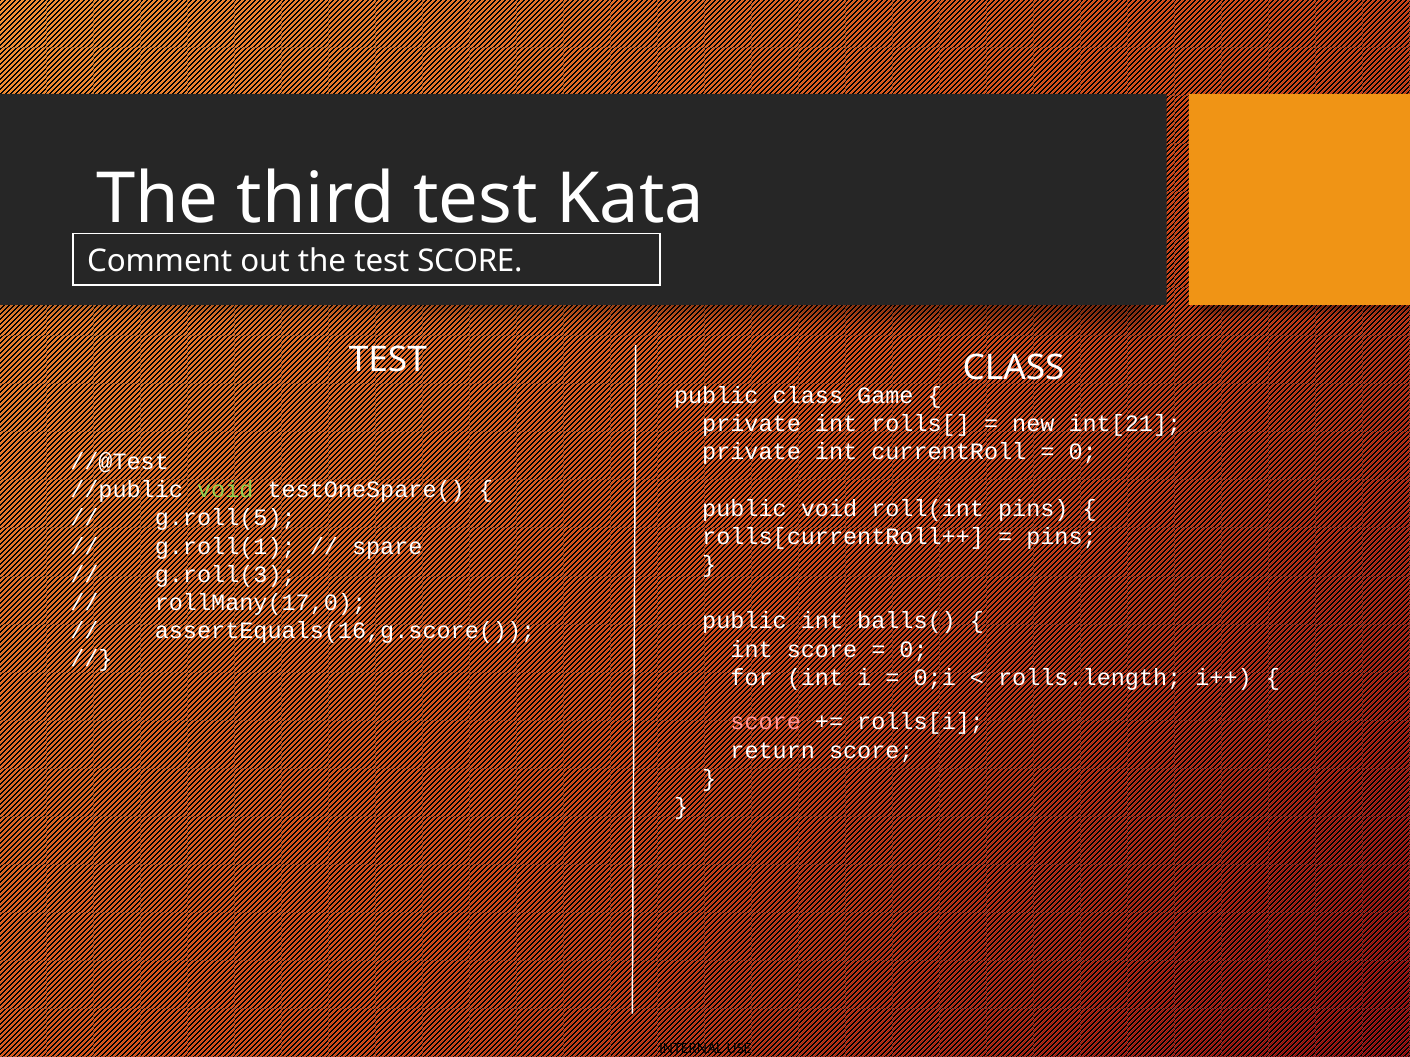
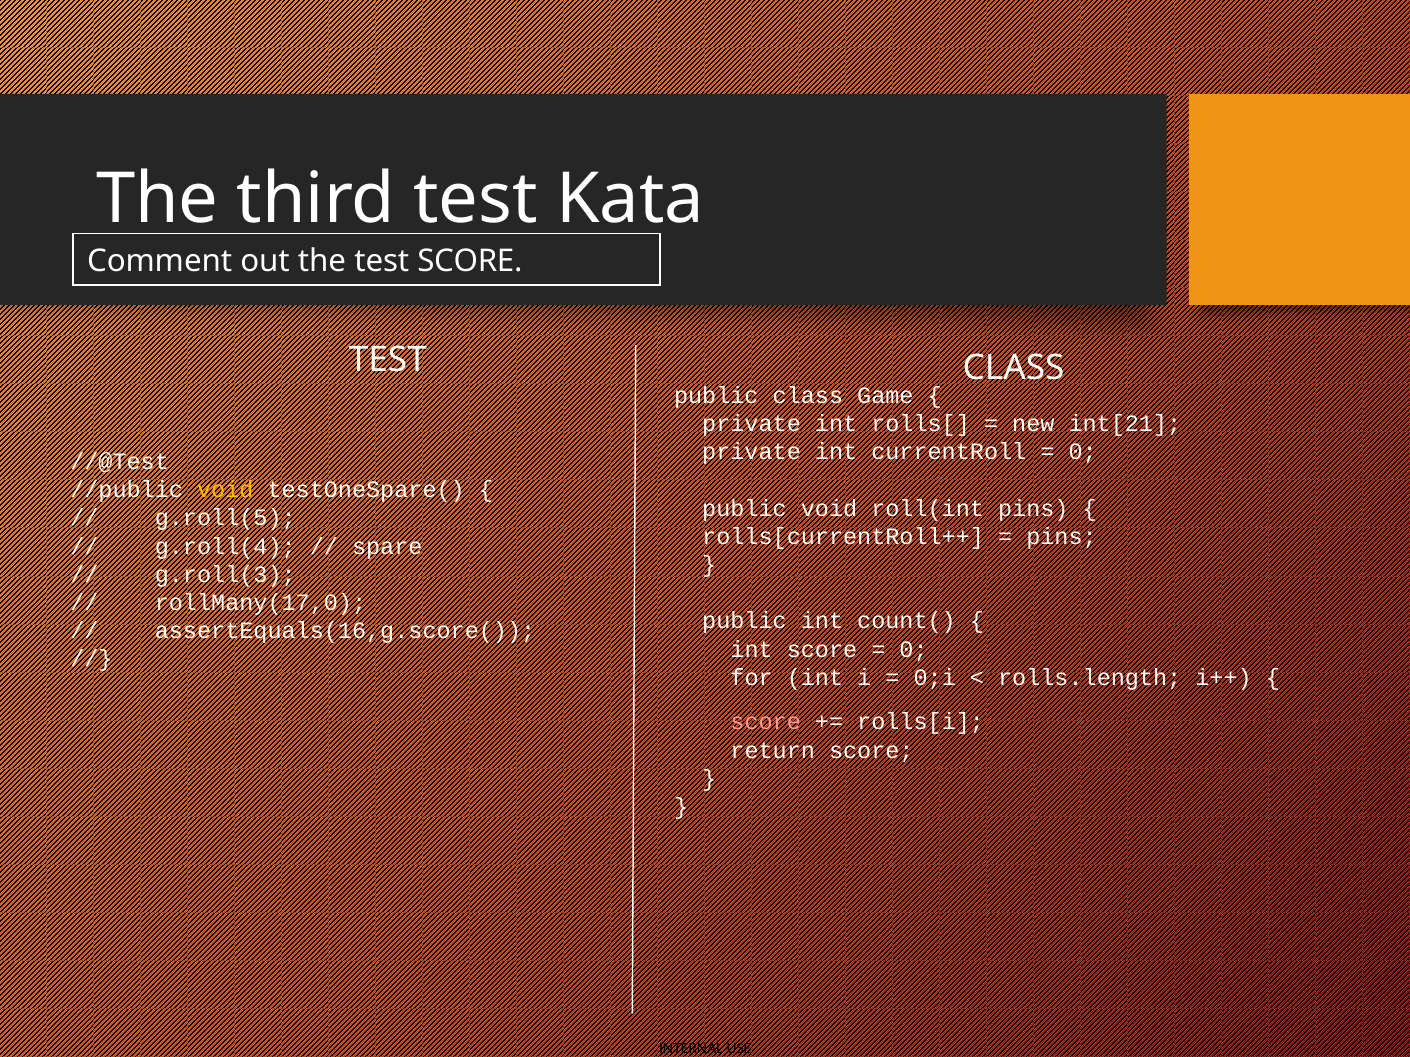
void at (225, 490) colour: light green -> yellow
g.roll(1: g.roll(1 -> g.roll(4
balls(: balls( -> count(
